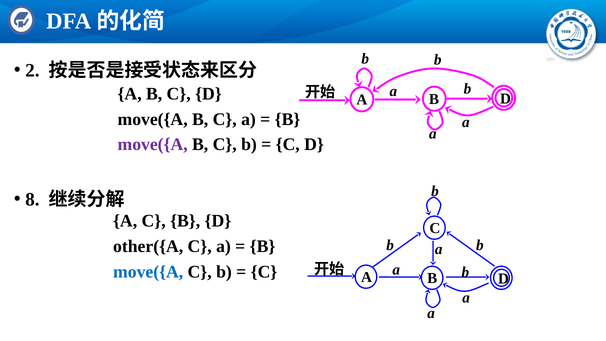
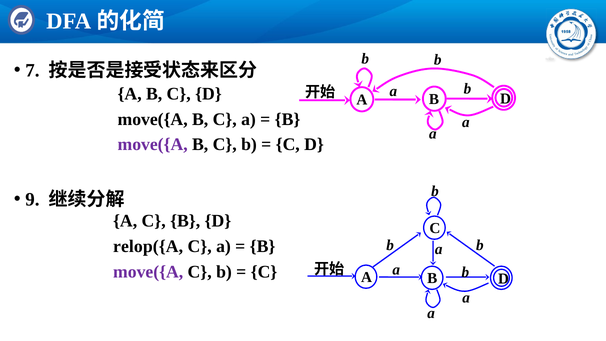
2: 2 -> 7
8: 8 -> 9
other({A: other({A -> relop({A
move({A at (148, 272) colour: blue -> purple
